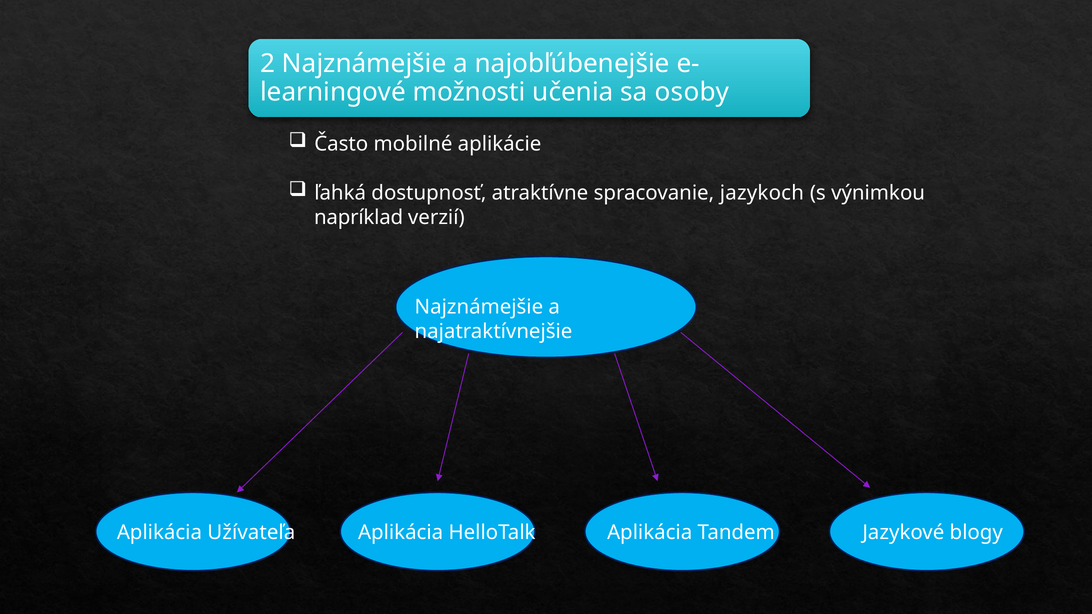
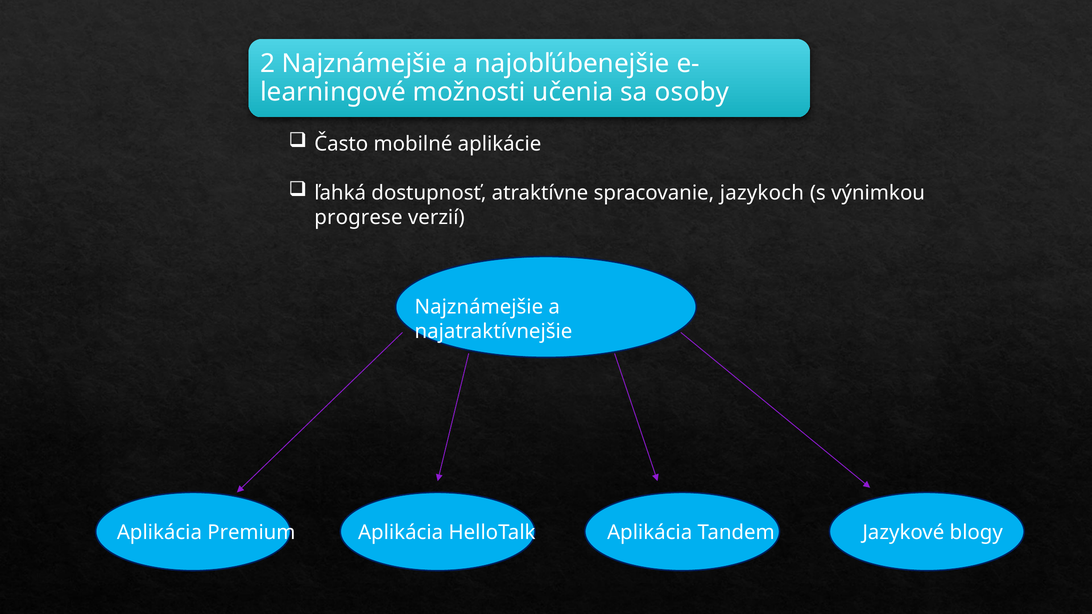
napríklad: napríklad -> progrese
Užívateľa: Užívateľa -> Premium
